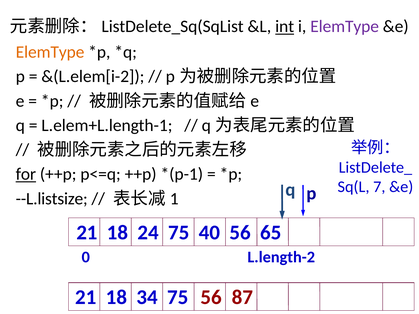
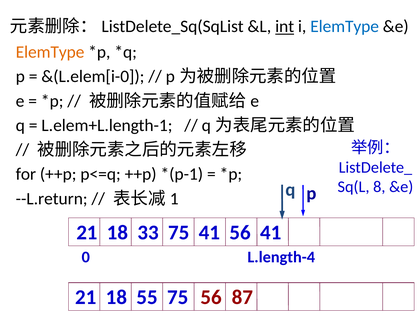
ElemType at (345, 27) colour: purple -> blue
&(L.elem[i-2: &(L.elem[i-2 -> &(L.elem[i-0
for underline: present -> none
7: 7 -> 8
--L.listsize: --L.listsize -> --L.return
24: 24 -> 33
75 40: 40 -> 41
56 65: 65 -> 41
L.length-2: L.length-2 -> L.length-4
34: 34 -> 55
